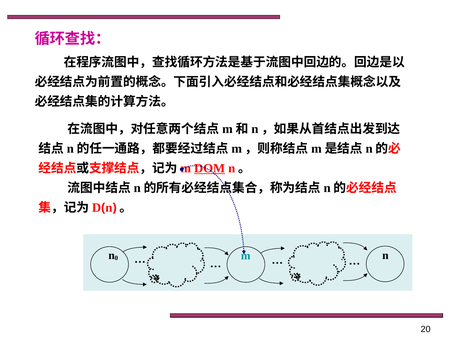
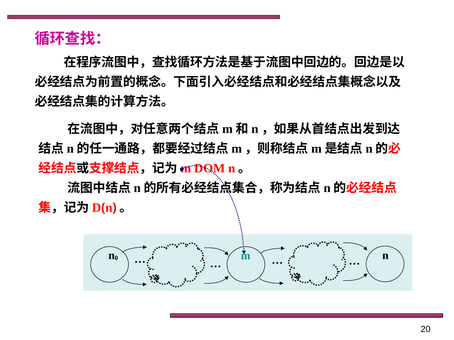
DOM underline: present -> none
